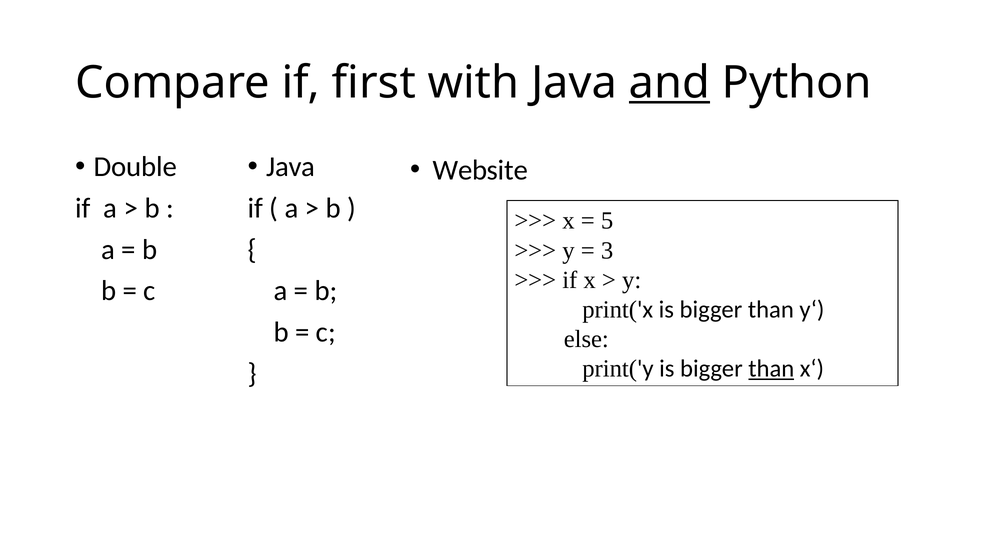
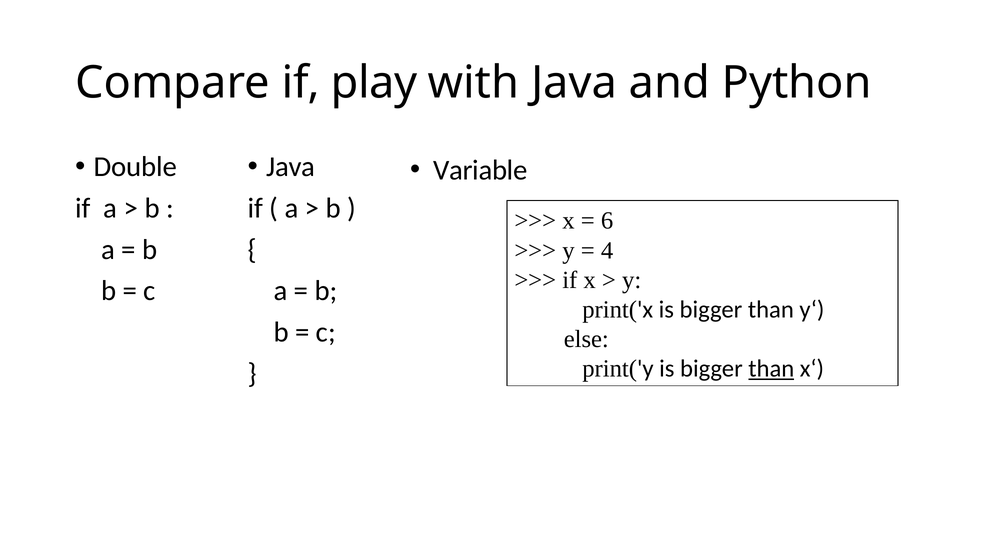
first: first -> play
and underline: present -> none
Website: Website -> Variable
5: 5 -> 6
3: 3 -> 4
